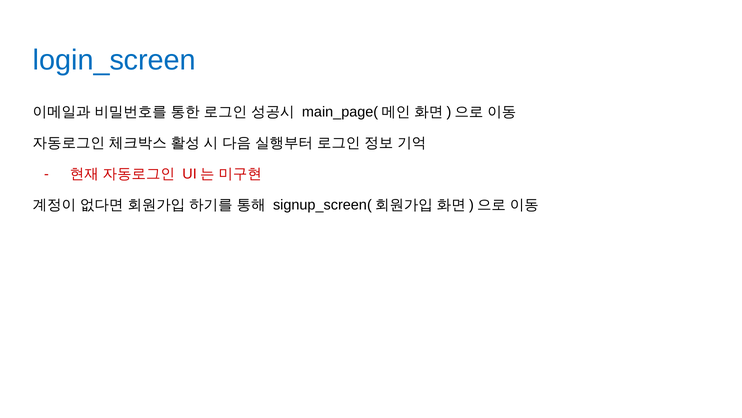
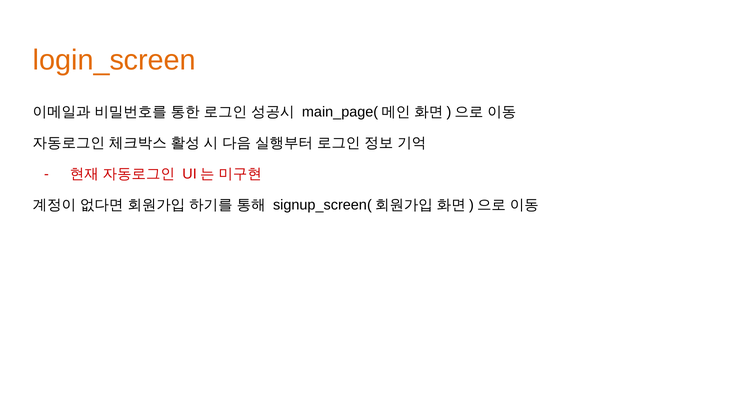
login_screen colour: blue -> orange
